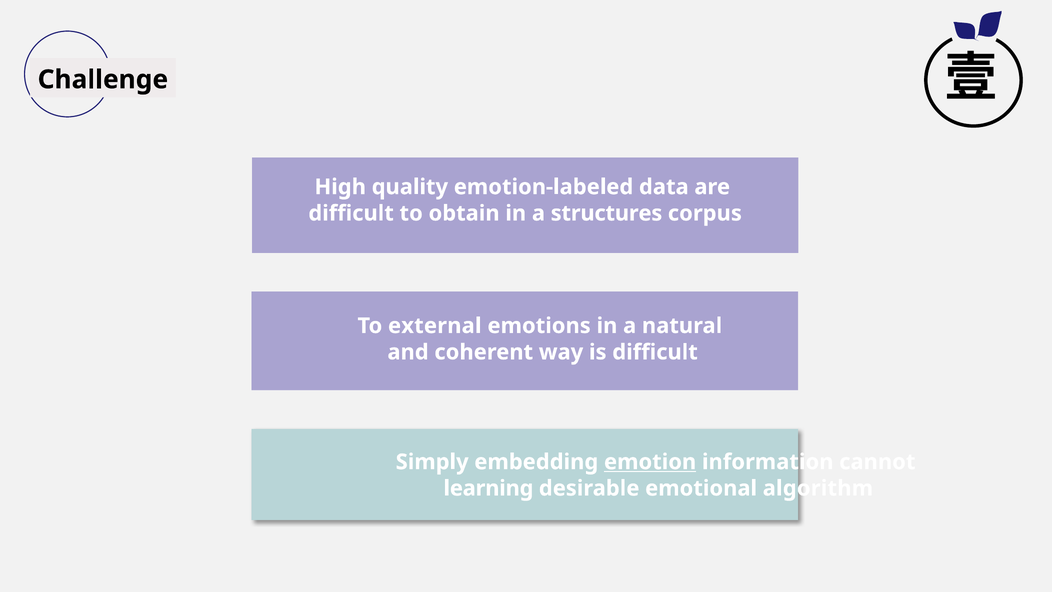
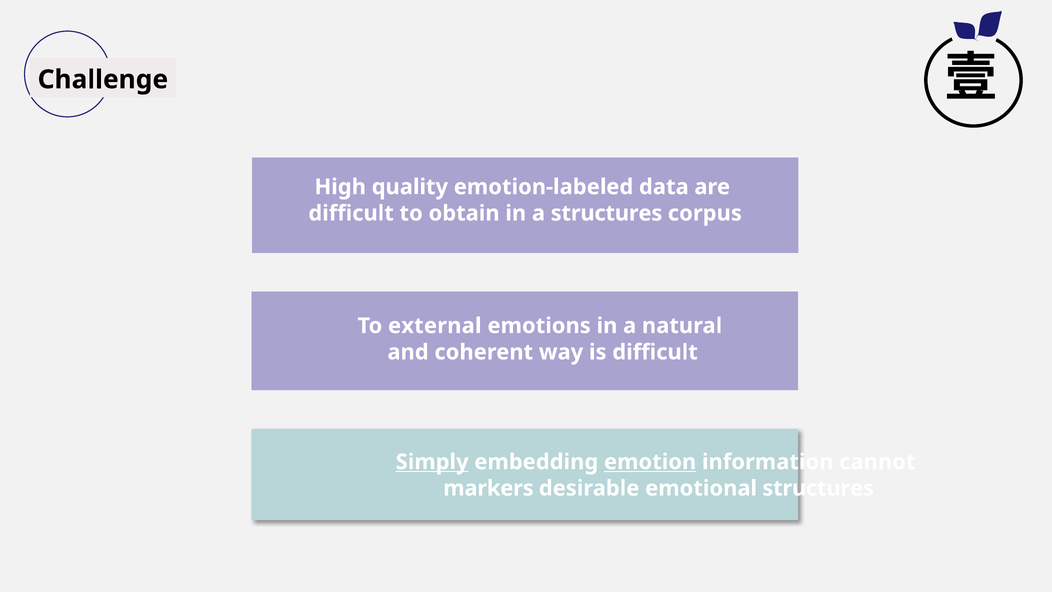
Simply underline: none -> present
learning: learning -> markers
emotional algorithm: algorithm -> structures
